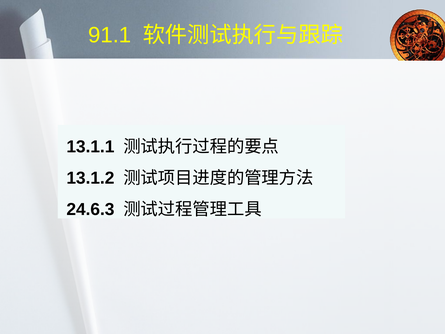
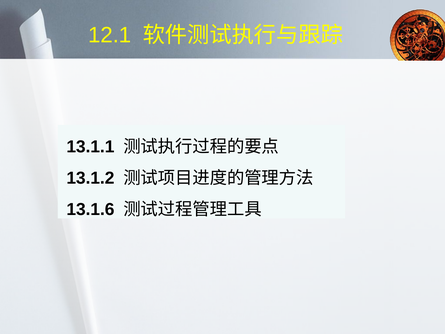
91.1: 91.1 -> 12.1
24.6.3: 24.6.3 -> 13.1.6
